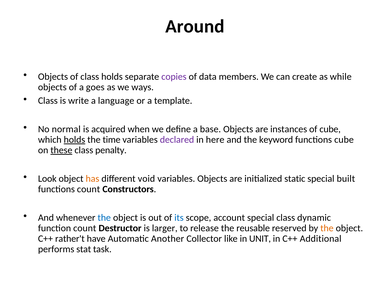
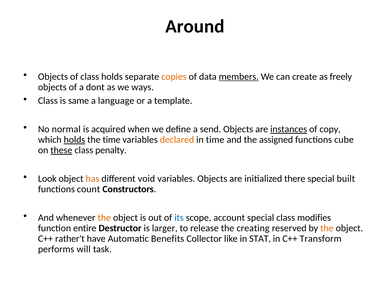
copies colour: purple -> orange
members underline: none -> present
while: while -> freely
goes: goes -> dont
write: write -> same
base: base -> send
instances underline: none -> present
of cube: cube -> copy
declared colour: purple -> orange
in here: here -> time
keyword: keyword -> assigned
static: static -> there
the at (104, 218) colour: blue -> orange
dynamic: dynamic -> modifies
function count: count -> entire
reusable: reusable -> creating
Another: Another -> Benefits
UNIT: UNIT -> STAT
Additional: Additional -> Transform
stat: stat -> will
